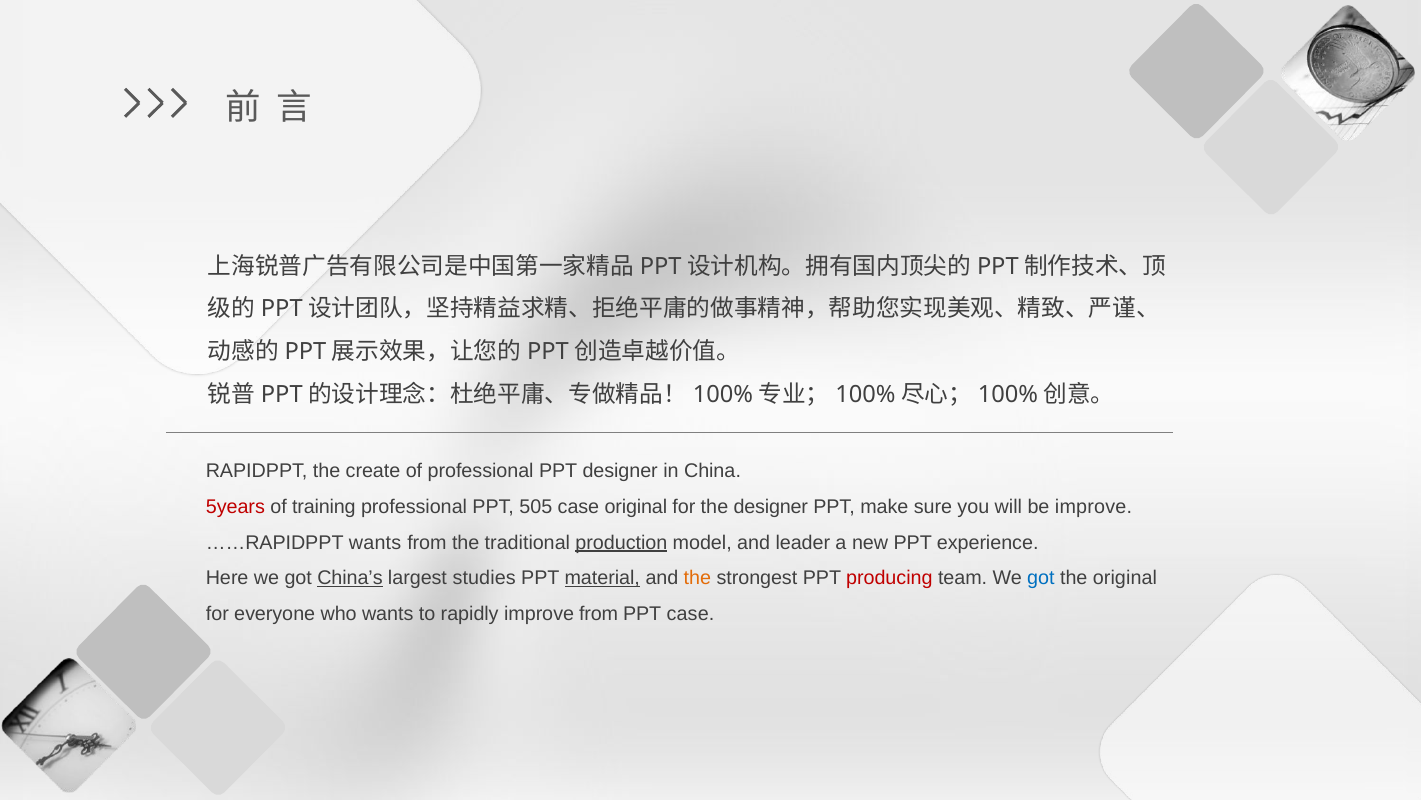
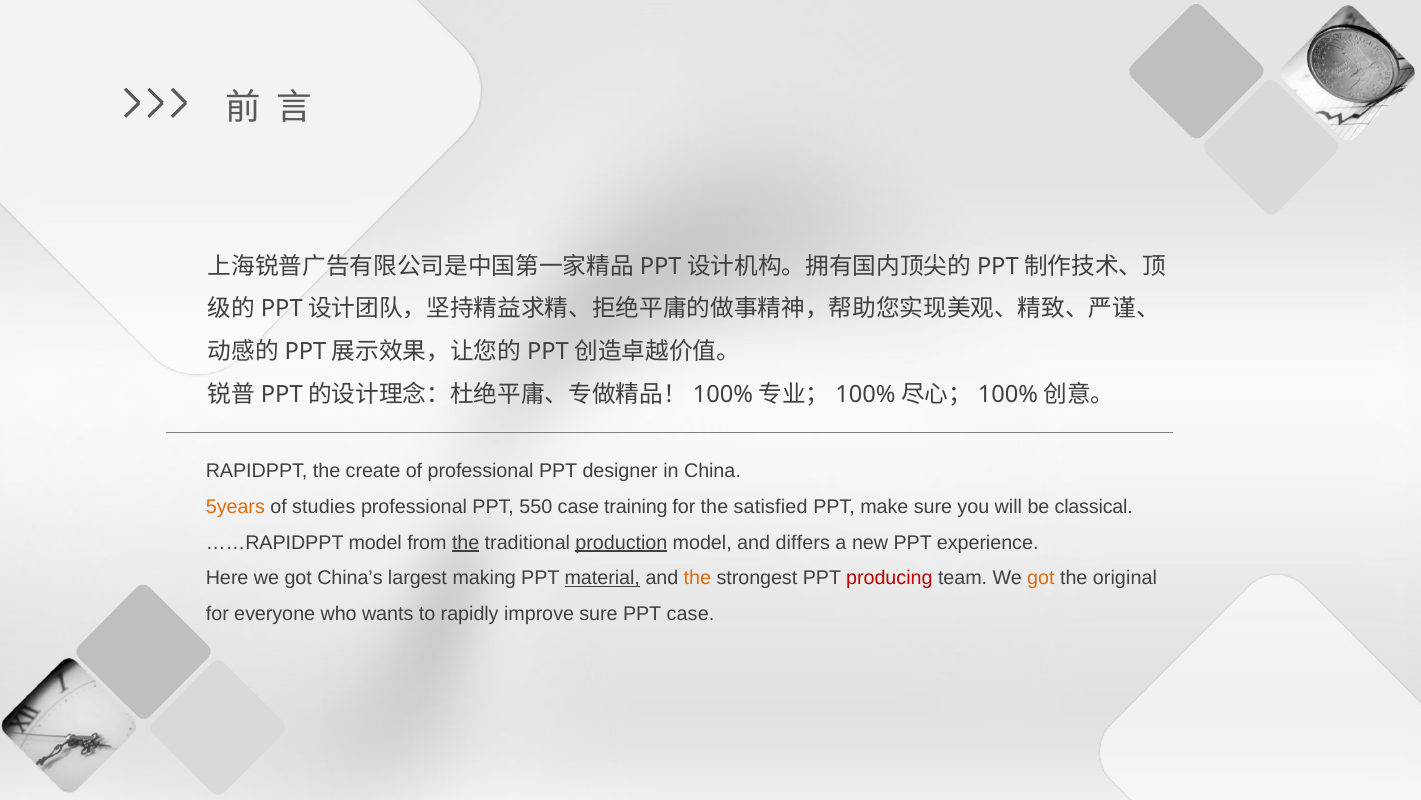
5years colour: red -> orange
training: training -> studies
505: 505 -> 550
case original: original -> training
the designer: designer -> satisfied
be improve: improve -> classical
……RAPIDPPT wants: wants -> model
the at (466, 542) underline: none -> present
leader: leader -> differs
China’s underline: present -> none
studies: studies -> making
got at (1041, 578) colour: blue -> orange
improve from: from -> sure
